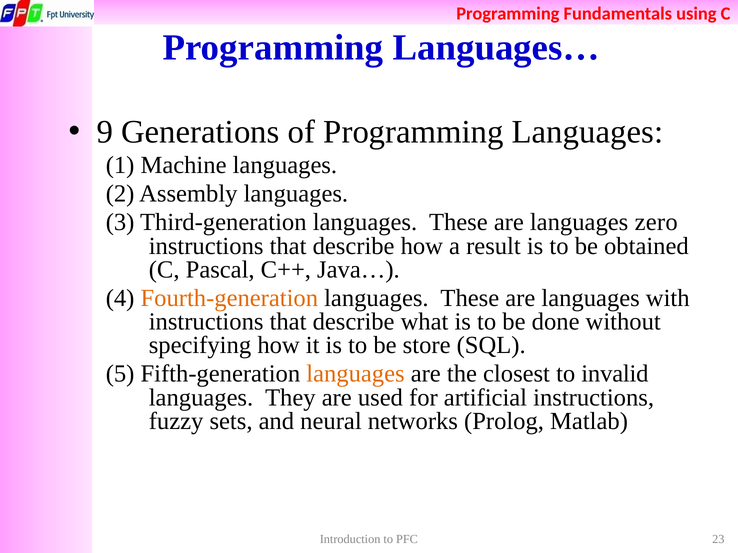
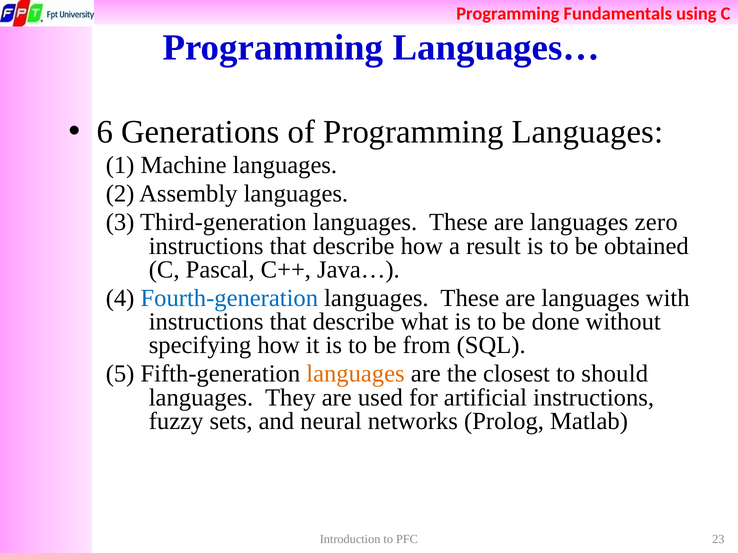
9: 9 -> 6
Fourth-generation colour: orange -> blue
store: store -> from
invalid: invalid -> should
